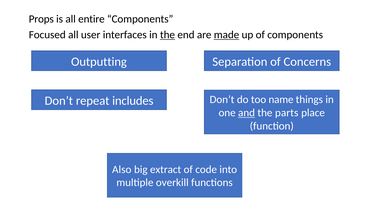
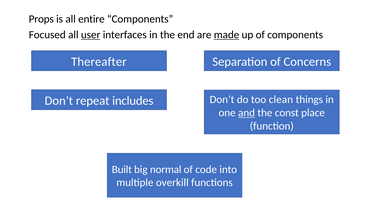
user underline: none -> present
the at (167, 35) underline: present -> none
Outputting: Outputting -> Thereafter
name: name -> clean
parts: parts -> const
Also: Also -> Built
extract: extract -> normal
